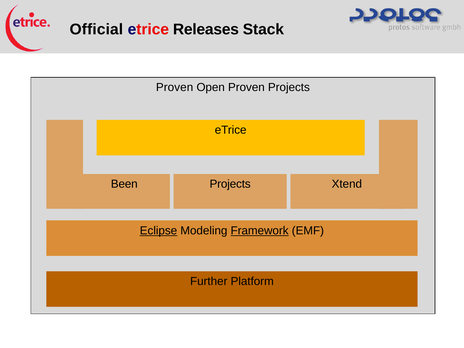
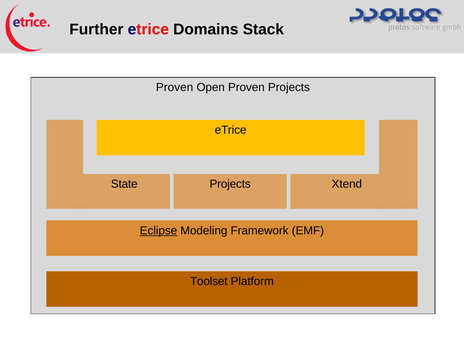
Official: Official -> Further
Releases: Releases -> Domains
Been: Been -> State
Framework underline: present -> none
Further: Further -> Toolset
